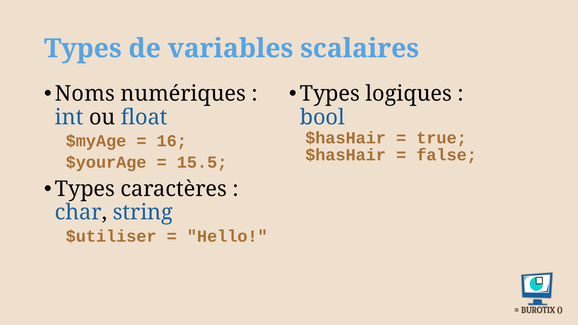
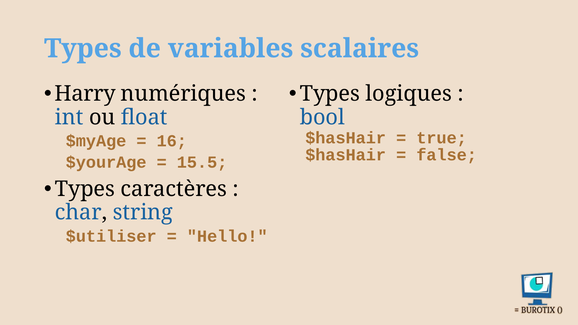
Noms: Noms -> Harry
